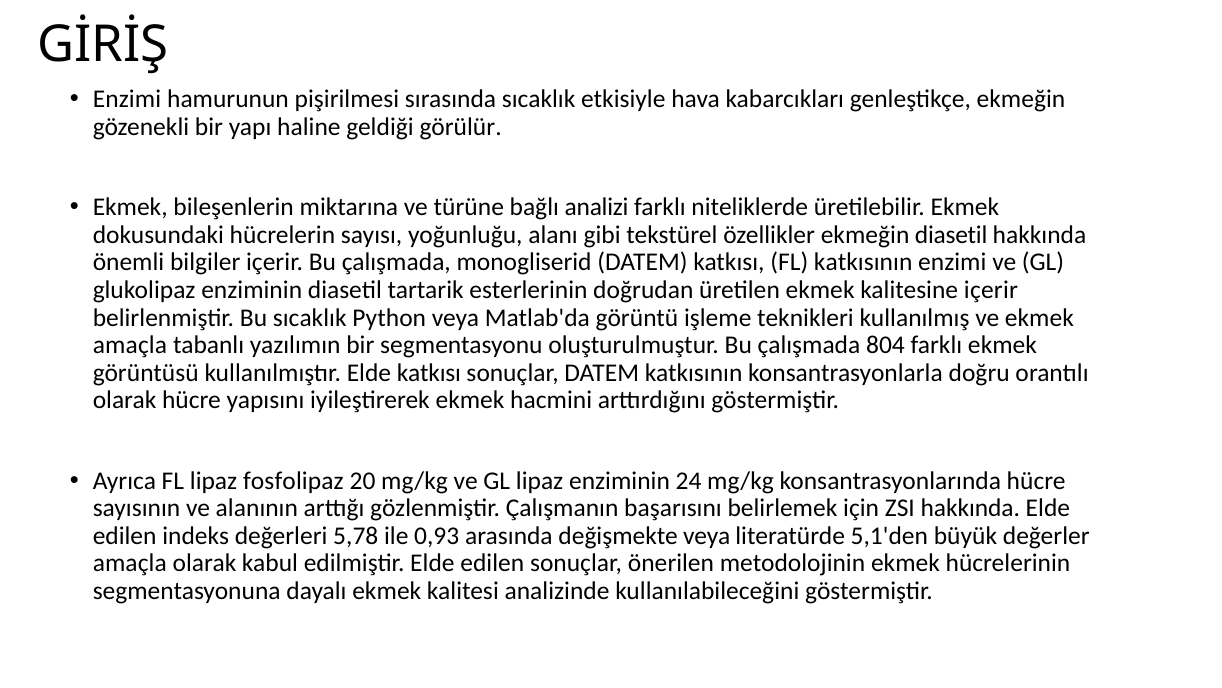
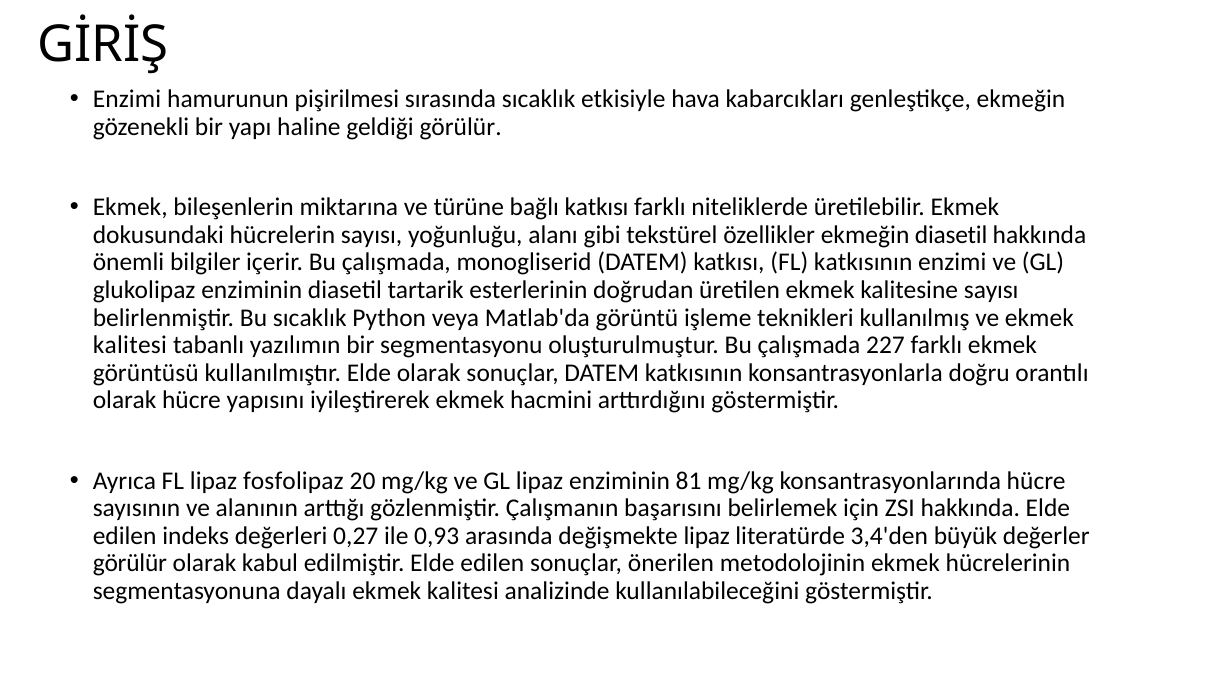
bağlı analizi: analizi -> katkısı
kalitesine içerir: içerir -> sayısı
amaçla at (130, 345): amaçla -> kalitesi
804: 804 -> 227
Elde katkısı: katkısı -> olarak
24: 24 -> 81
5,78: 5,78 -> 0,27
değişmekte veya: veya -> lipaz
5,1'den: 5,1'den -> 3,4'den
amaçla at (130, 563): amaçla -> görülür
